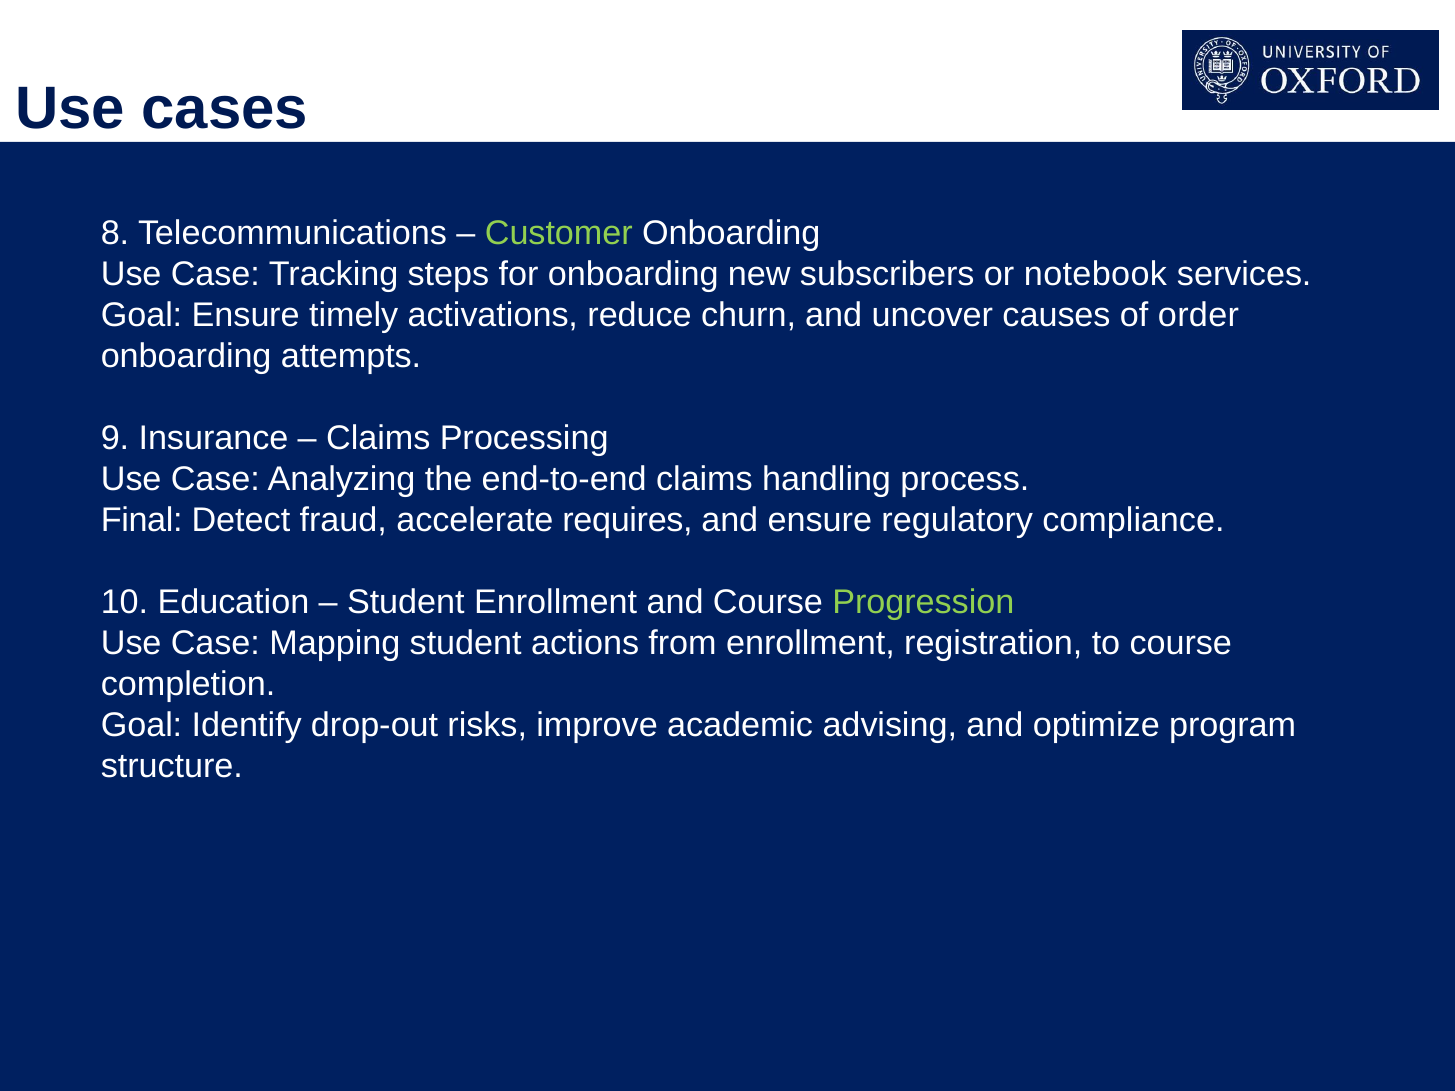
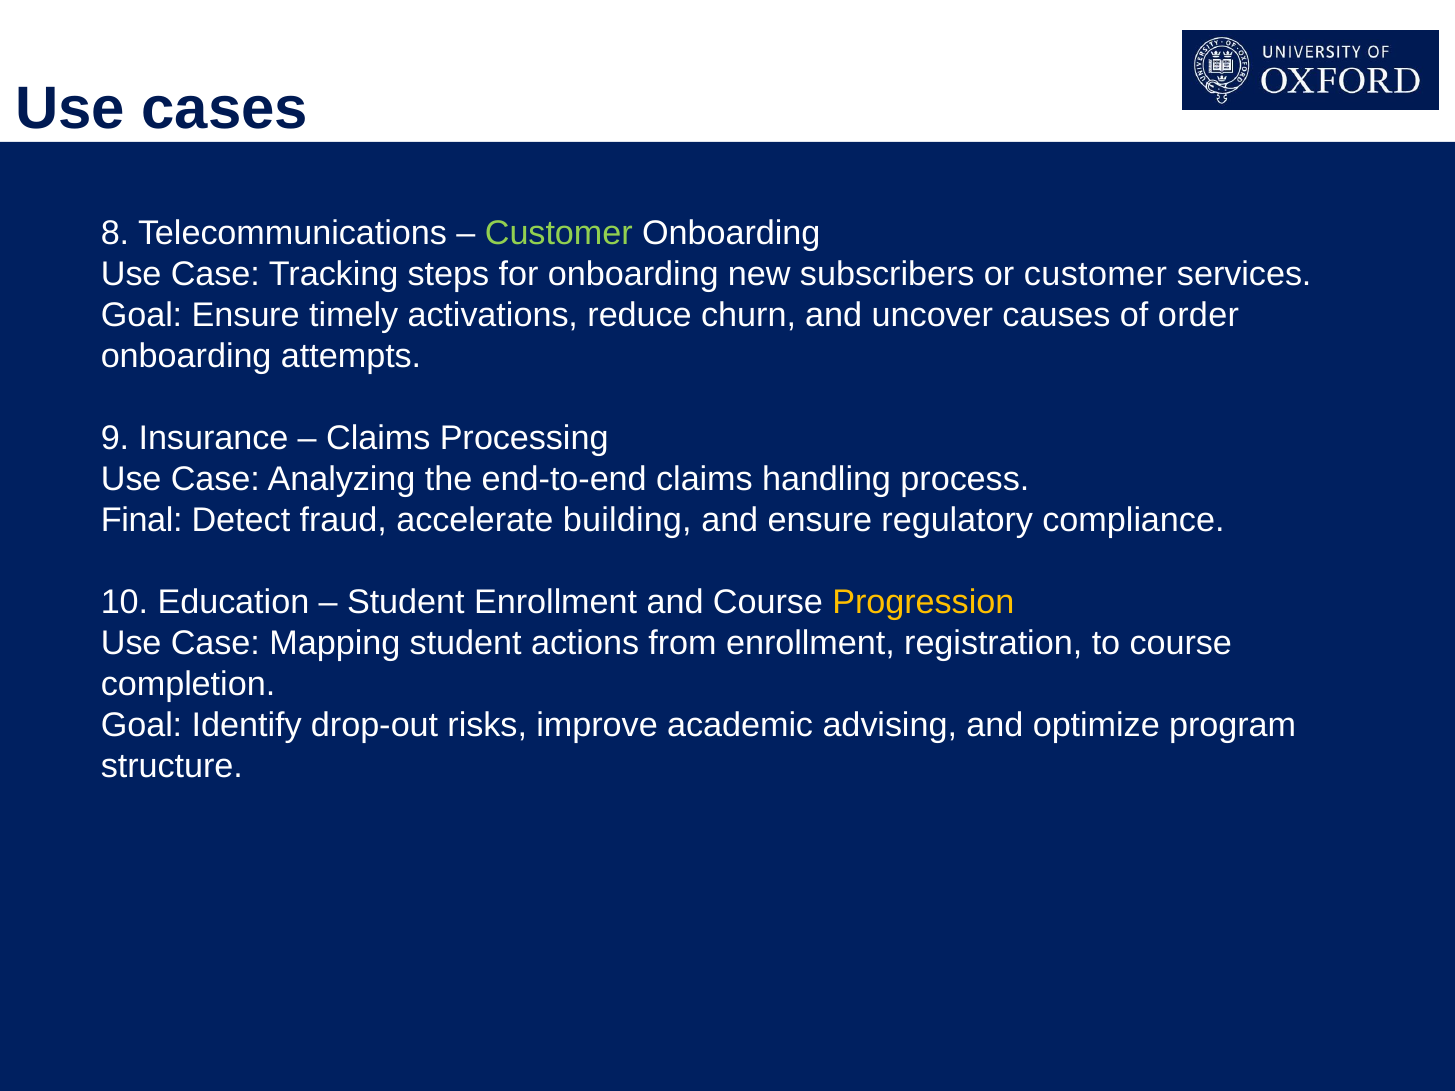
or notebook: notebook -> customer
requires: requires -> building
Progression colour: light green -> yellow
